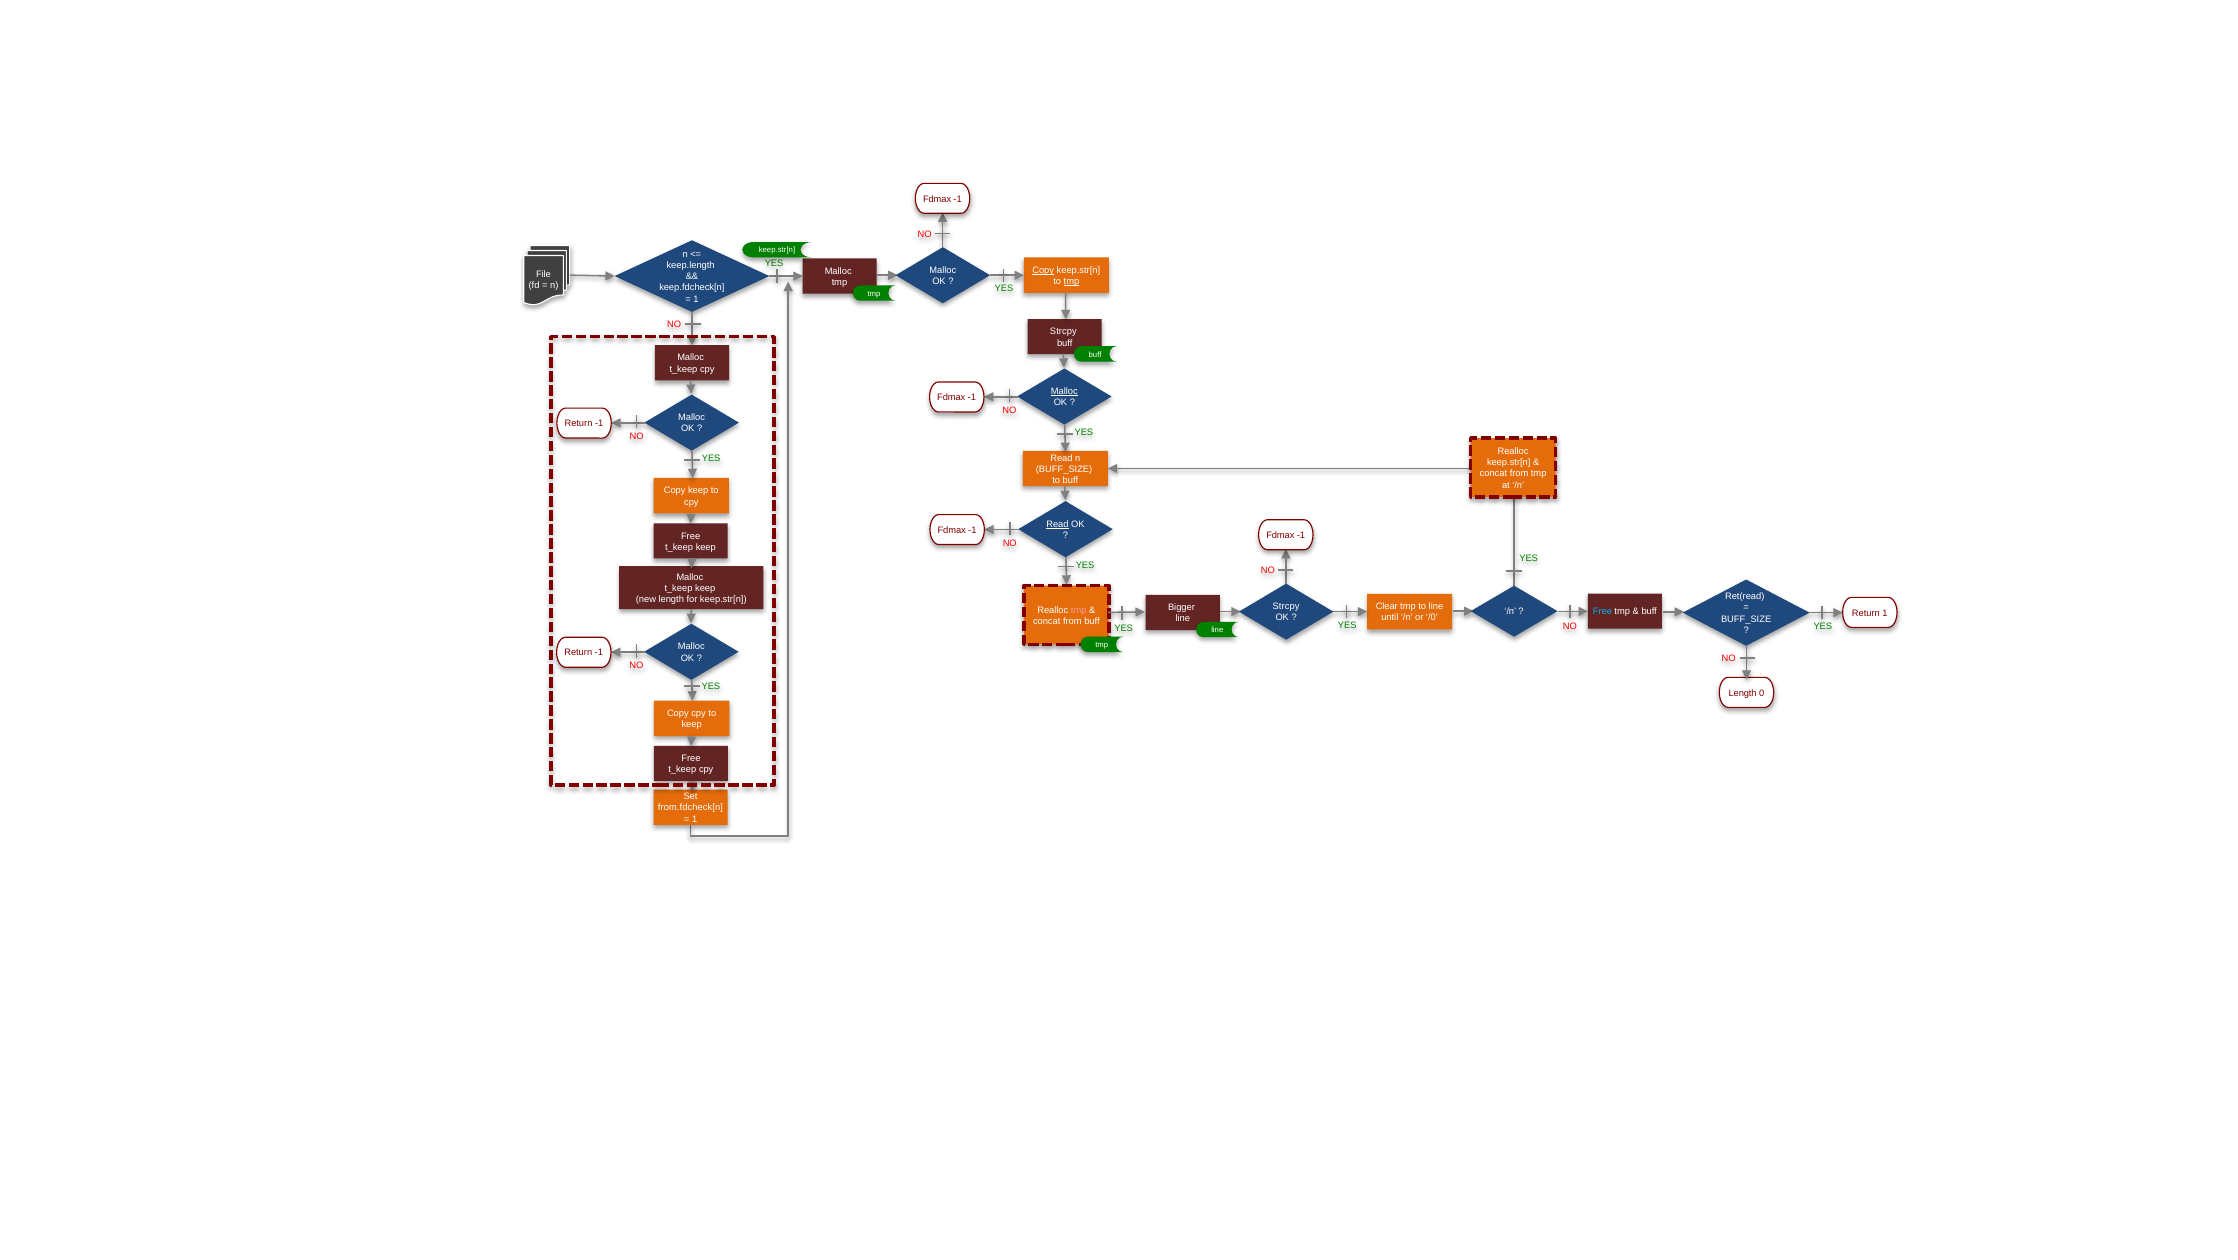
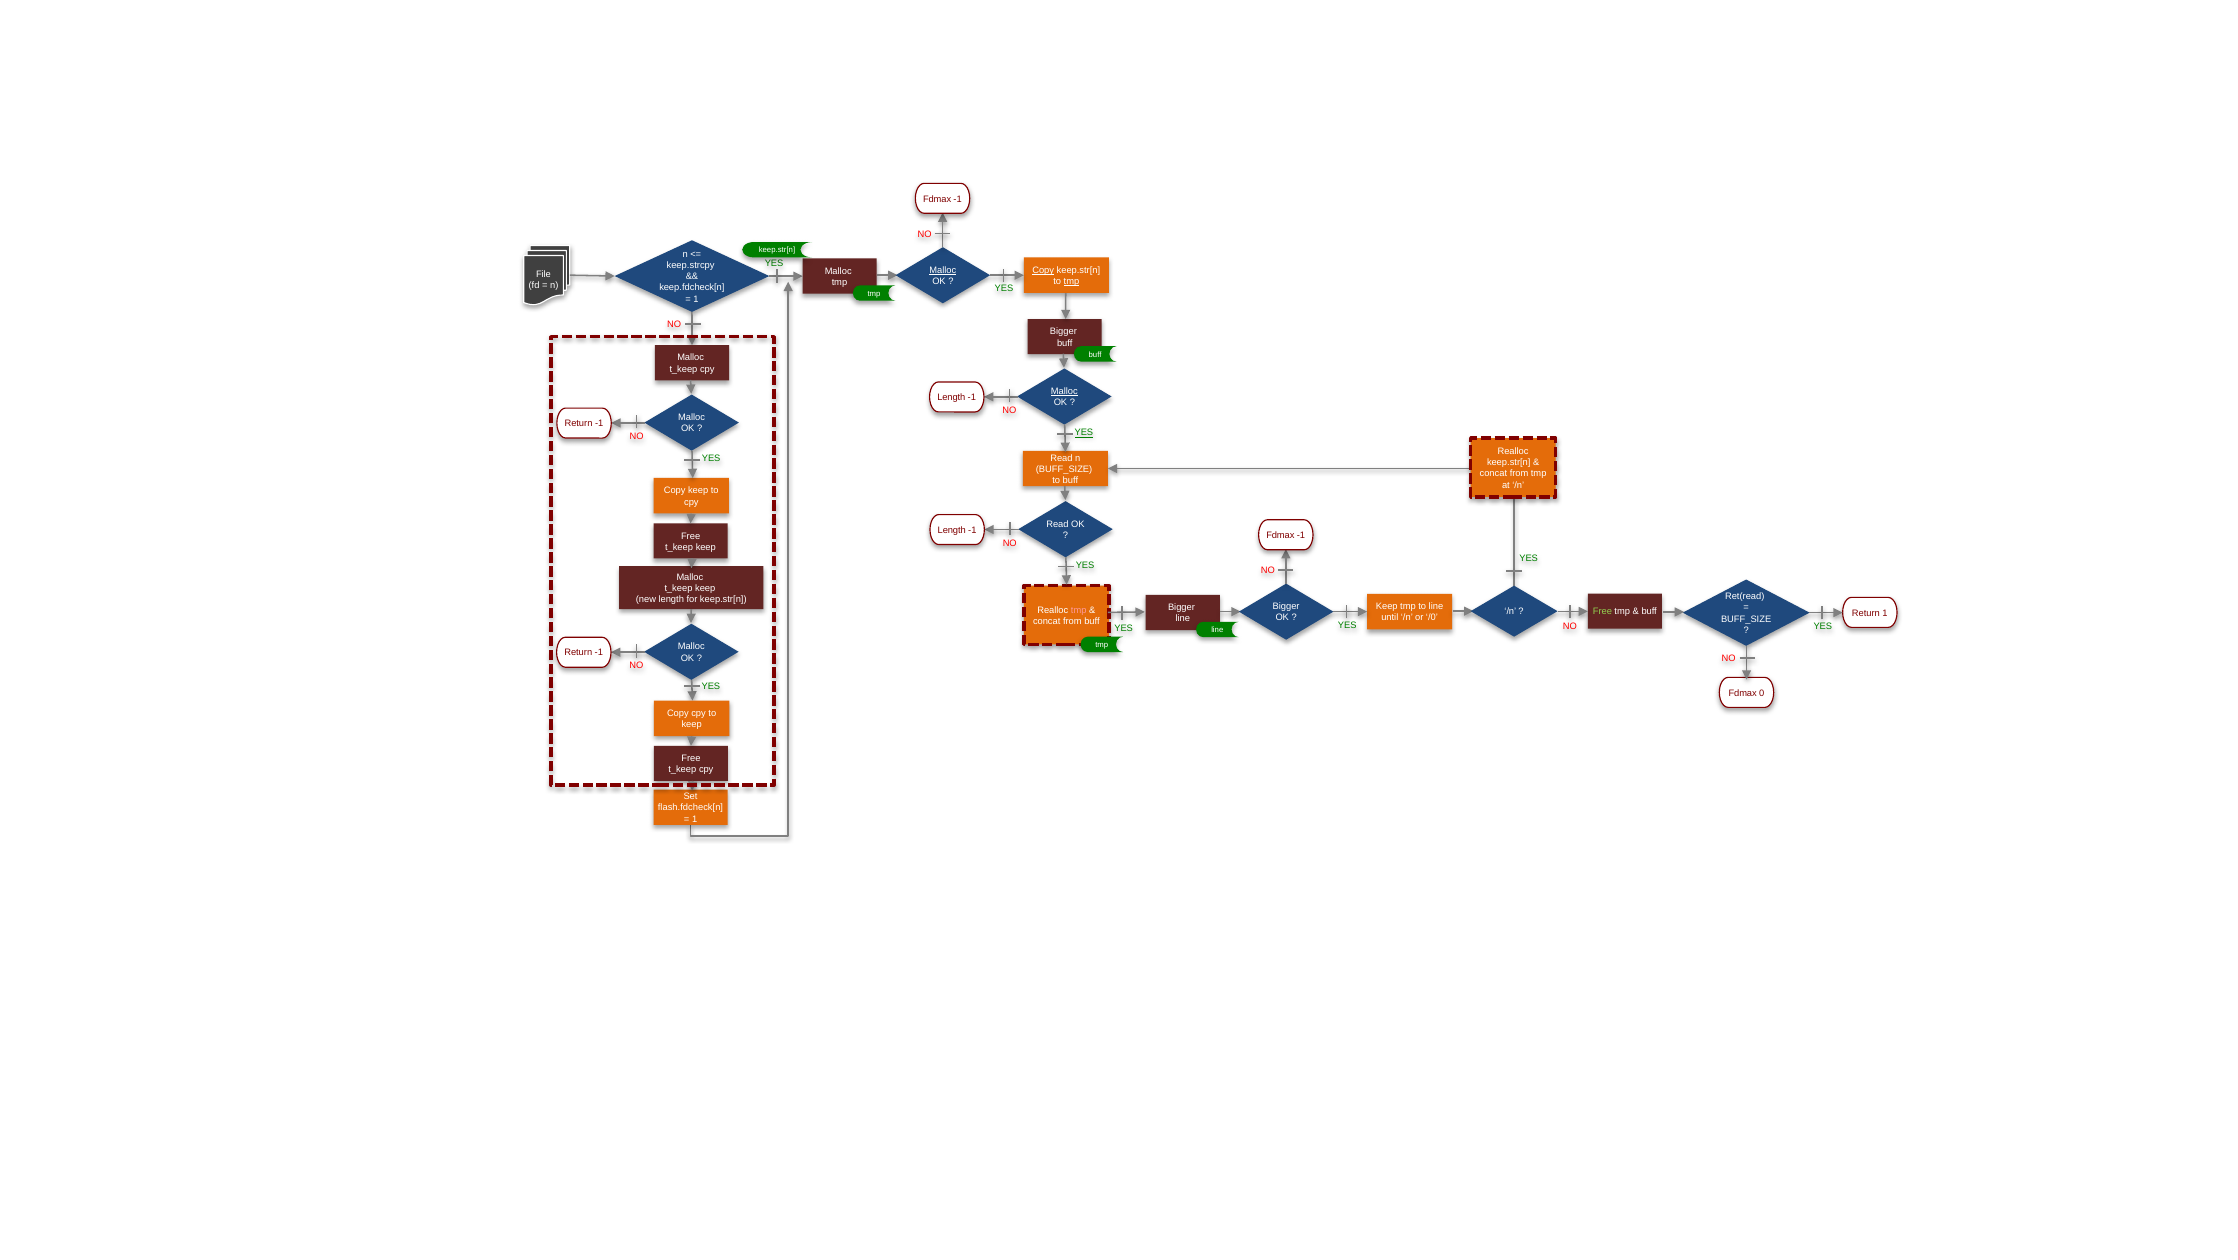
keep.length: keep.length -> keep.strcpy
Malloc at (943, 270) underline: none -> present
Strcpy at (1063, 332): Strcpy -> Bigger
Fdmax at (951, 398): Fdmax -> Length
YES at (1084, 433) underline: none -> present
Read at (1057, 524) underline: present -> none
Fdmax at (952, 530): Fdmax -> Length
Strcpy at (1286, 607): Strcpy -> Bigger
Clear at (1387, 607): Clear -> Keep
Free at (1602, 612) colour: light blue -> light green
Length at (1743, 693): Length -> Fdmax
from.fdcheck[n: from.fdcheck[n -> flash.fdcheck[n
